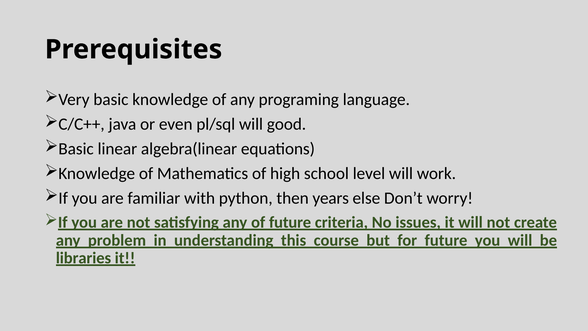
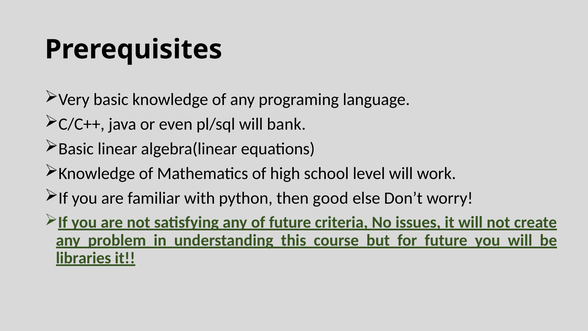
good: good -> bank
years: years -> good
